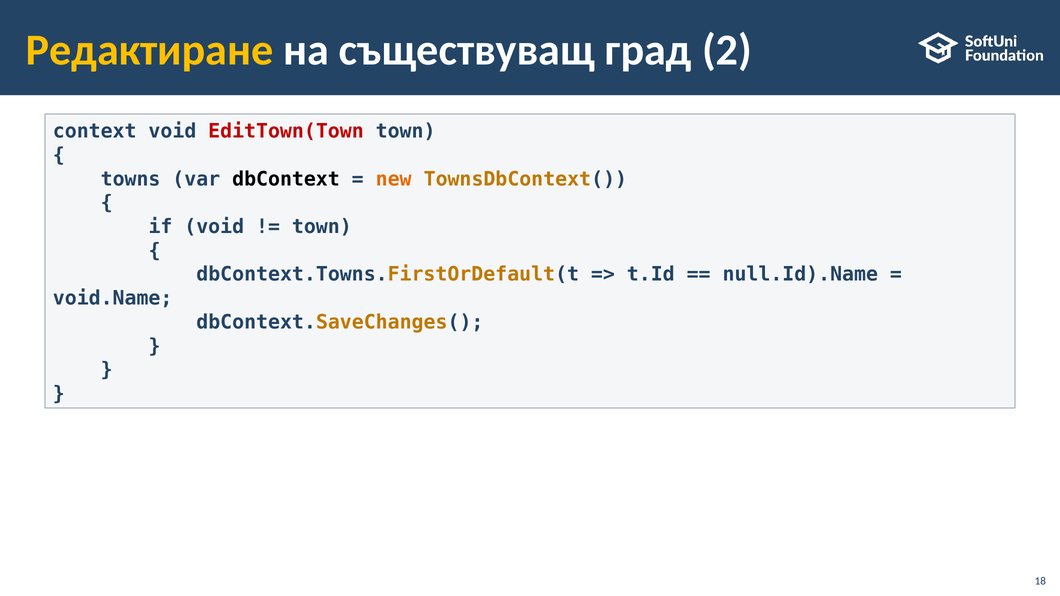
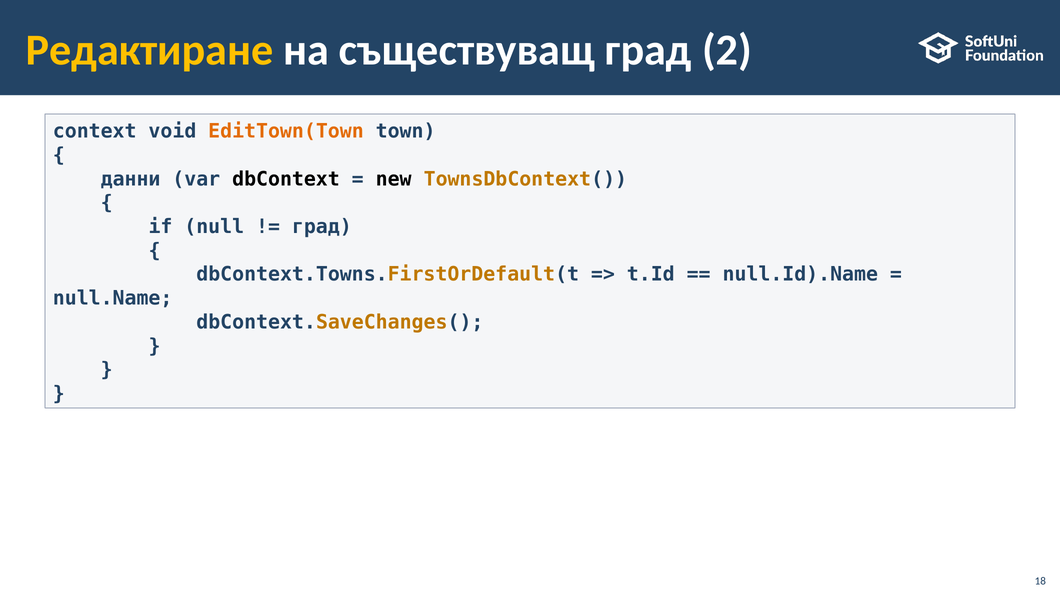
EditTown(Town colour: red -> orange
towns: towns -> данни
new colour: orange -> black
if void: void -> null
town at (322, 227): town -> град
void.Name: void.Name -> null.Name
